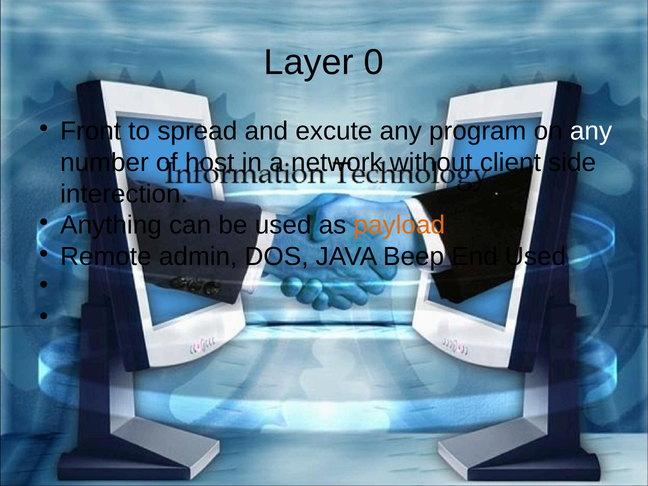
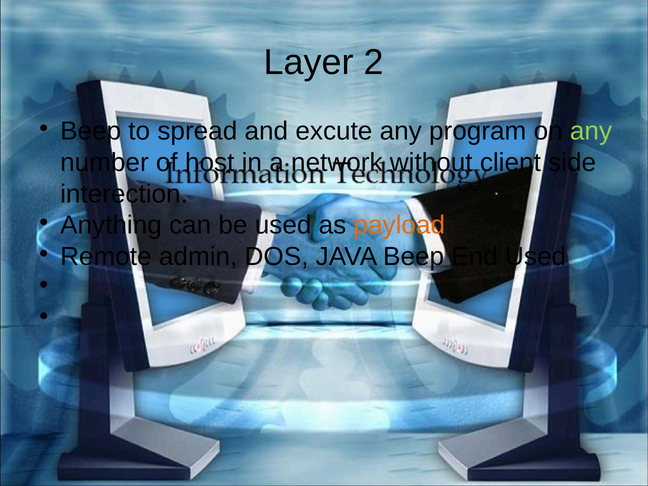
0: 0 -> 2
Front at (91, 131): Front -> Beep
any at (591, 131) colour: white -> light green
